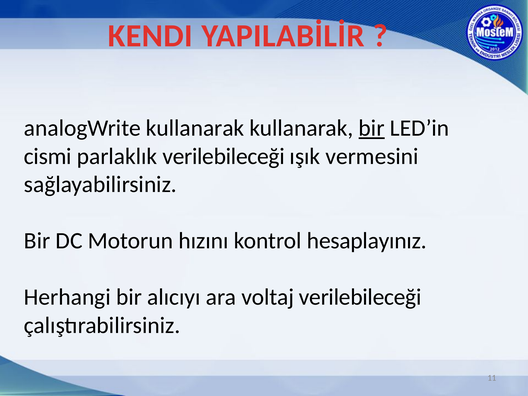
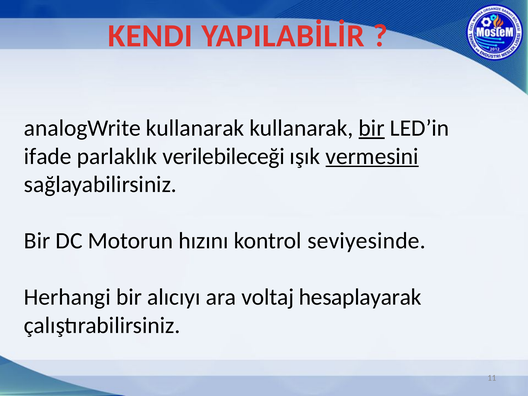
cismi: cismi -> ifade
vermesini underline: none -> present
hesaplayınız: hesaplayınız -> seviyesinde
voltaj verilebileceği: verilebileceği -> hesaplayarak
